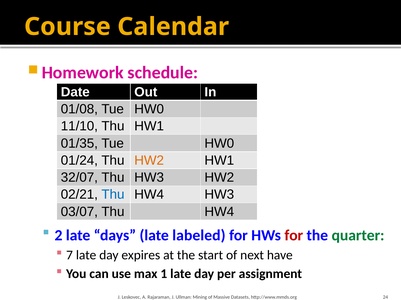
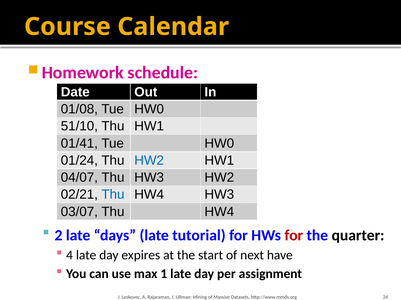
11/10: 11/10 -> 51/10
01/35: 01/35 -> 01/41
HW2 at (149, 161) colour: orange -> blue
32/07: 32/07 -> 04/07
labeled: labeled -> tutorial
quarter colour: green -> black
7: 7 -> 4
